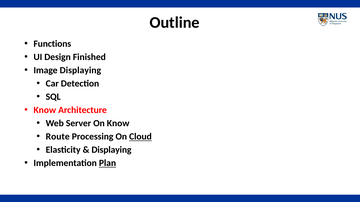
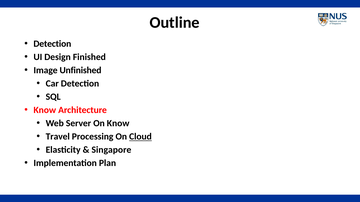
Functions at (52, 44): Functions -> Detection
Image Displaying: Displaying -> Unfinished
Route: Route -> Travel
Displaying at (111, 150): Displaying -> Singapore
Plan underline: present -> none
